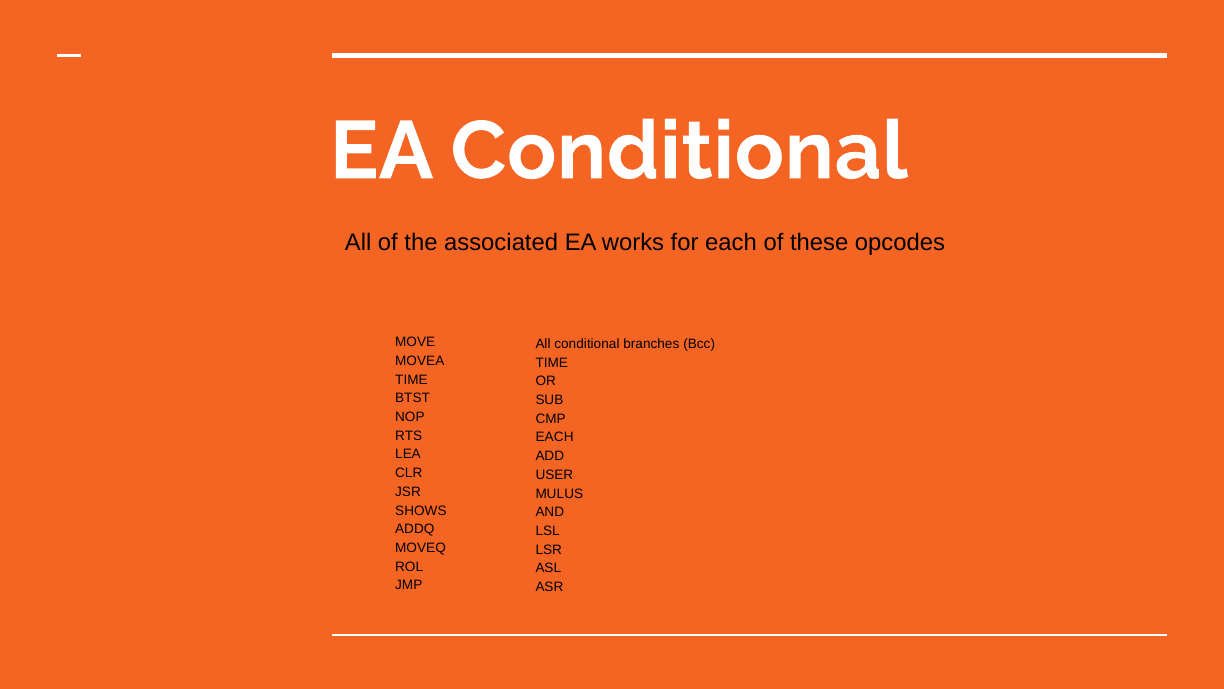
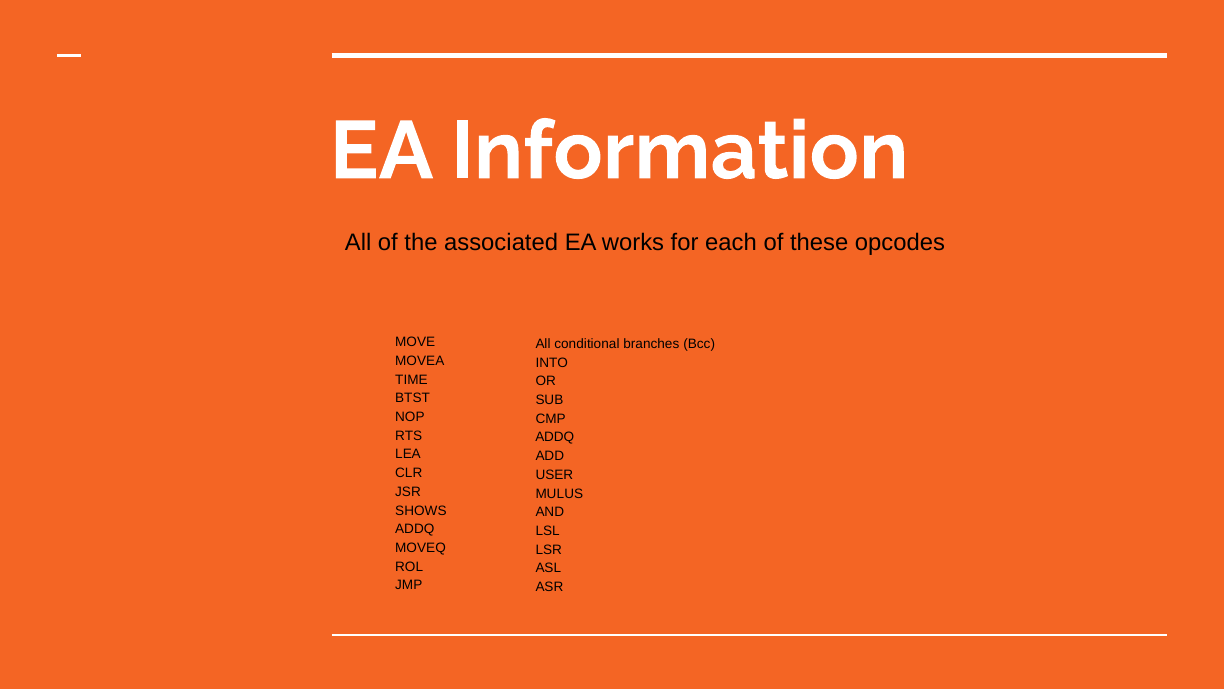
EA Conditional: Conditional -> Information
TIME at (552, 362): TIME -> INTO
EACH at (555, 437): EACH -> ADDQ
